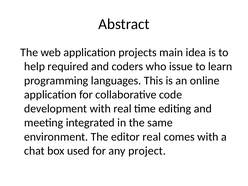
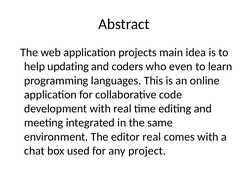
required: required -> updating
issue: issue -> even
